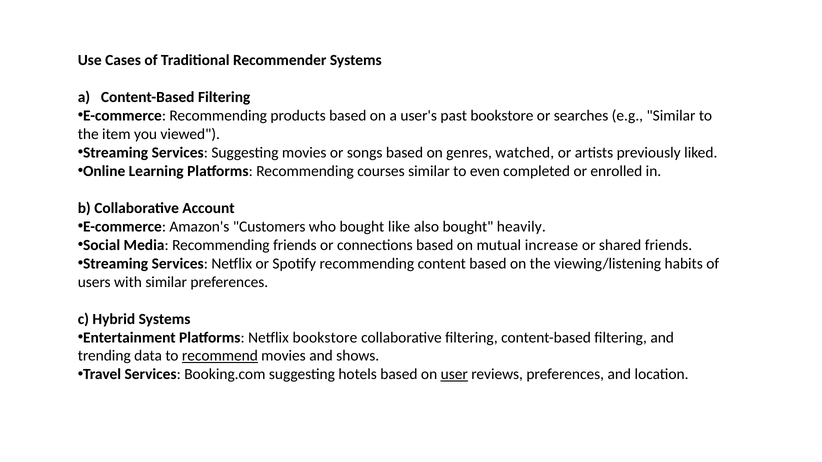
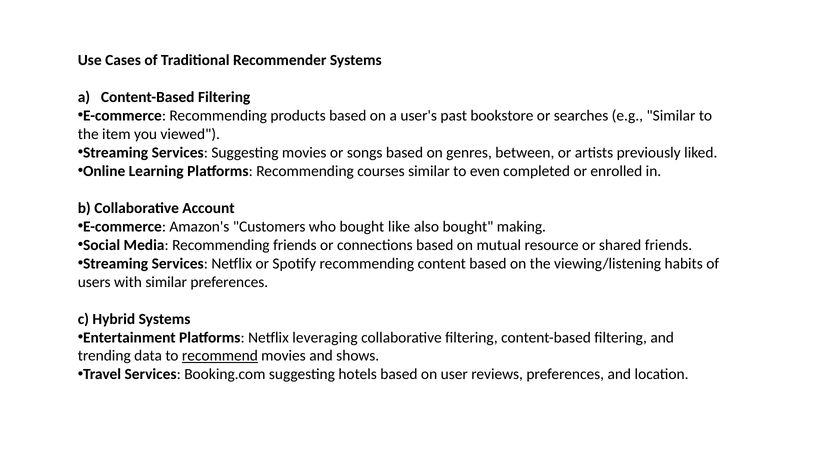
watched: watched -> between
heavily: heavily -> making
increase: increase -> resource
Netflix bookstore: bookstore -> leveraging
user underline: present -> none
